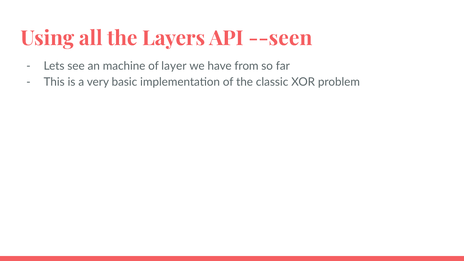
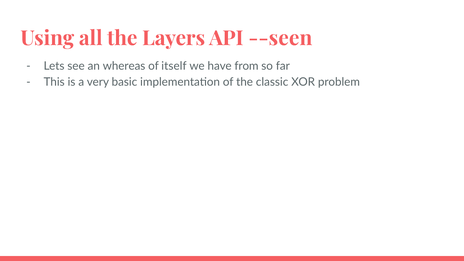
machine: machine -> whereas
layer: layer -> itself
